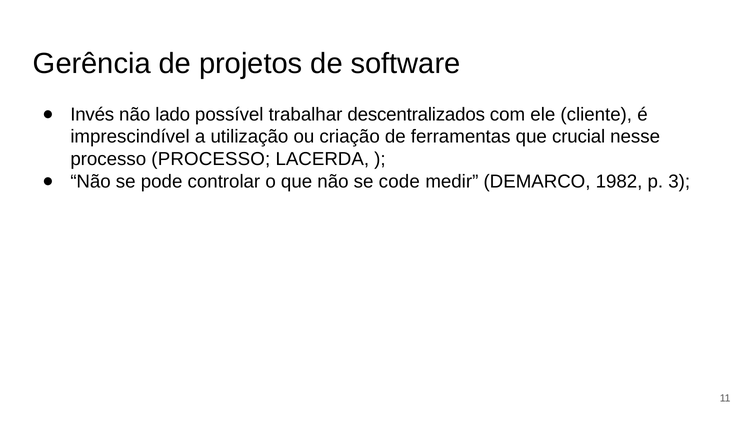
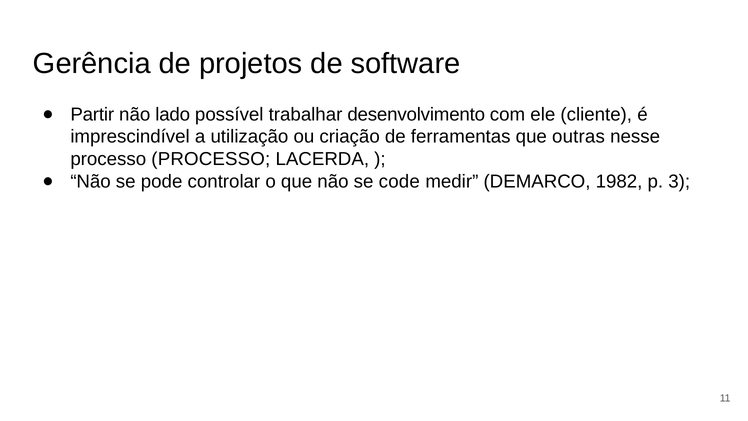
Invés: Invés -> Partir
descentralizados: descentralizados -> desenvolvimento
crucial: crucial -> outras
